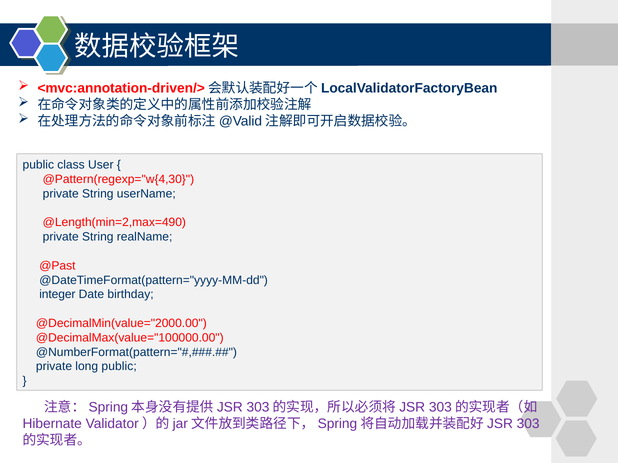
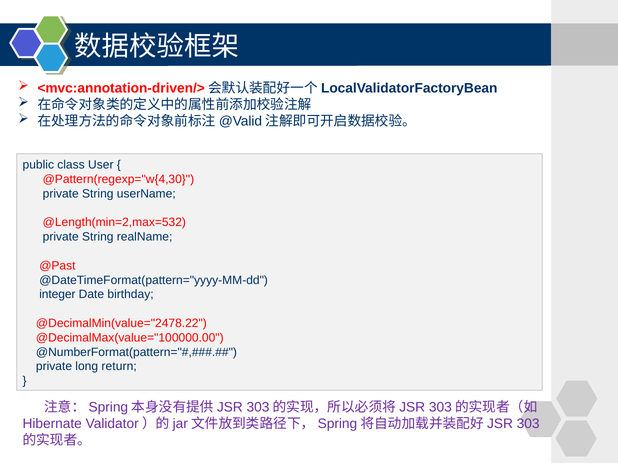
@Length(min=2,max=490: @Length(min=2,max=490 -> @Length(min=2,max=532
@DecimalMin(value="2000.00: @DecimalMin(value="2000.00 -> @DecimalMin(value="2478.22
long public: public -> return
